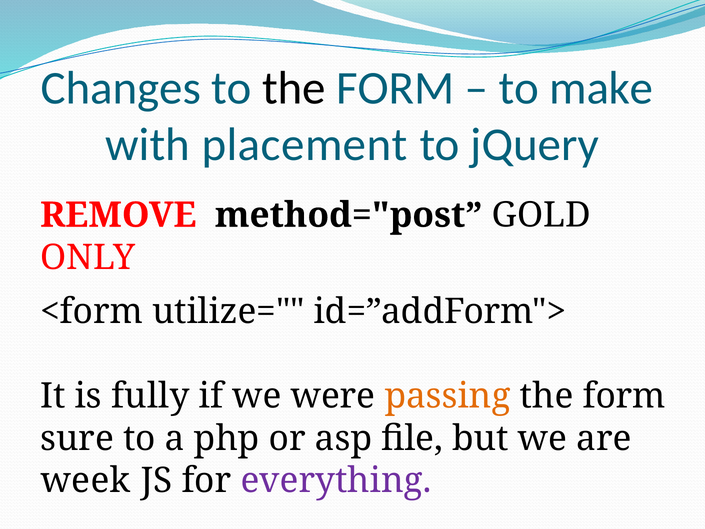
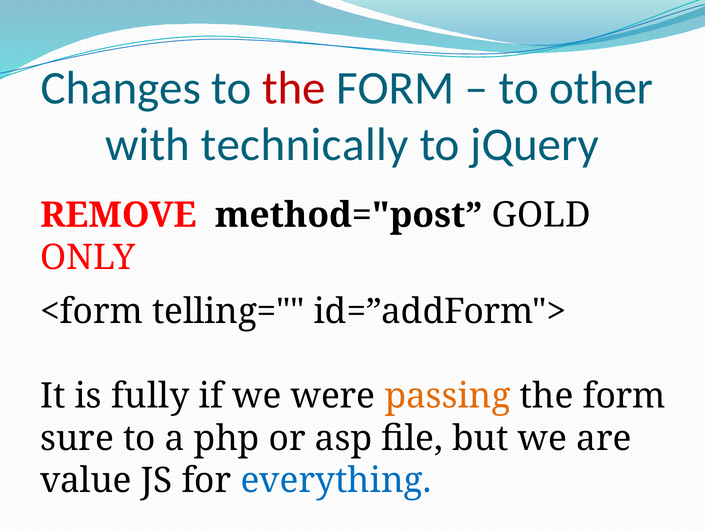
the at (294, 88) colour: black -> red
make: make -> other
placement: placement -> technically
utilize=: utilize= -> telling=
week: week -> value
everything colour: purple -> blue
